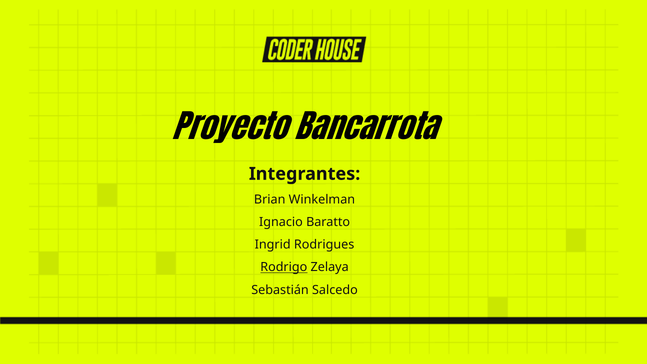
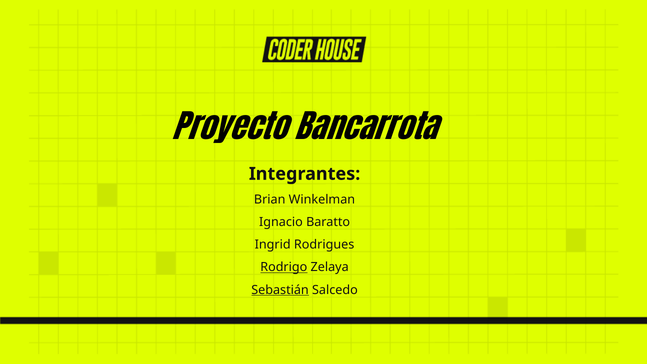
Sebastián underline: none -> present
